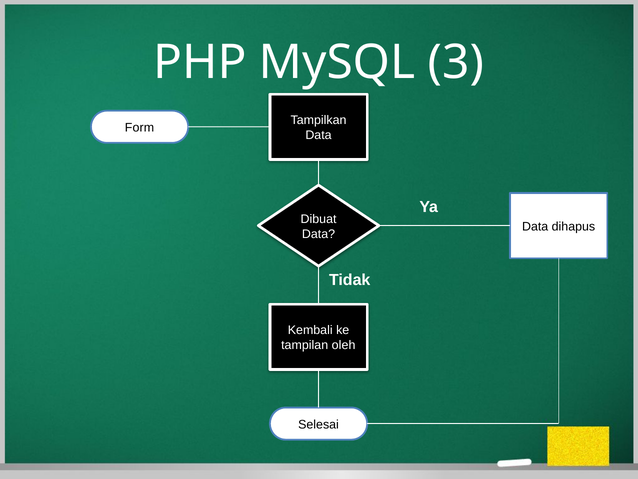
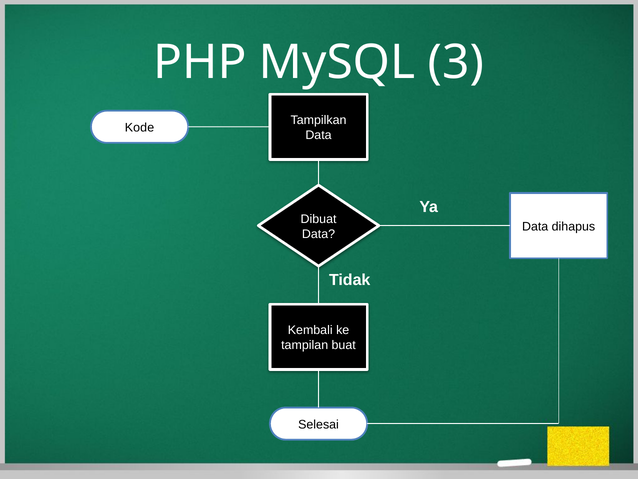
Form: Form -> Kode
oleh: oleh -> buat
